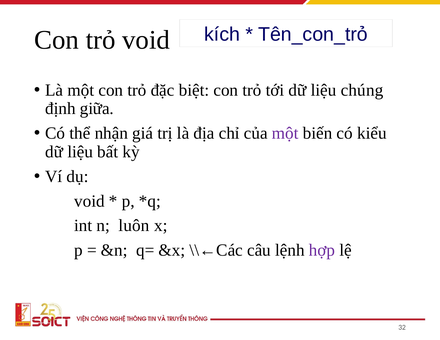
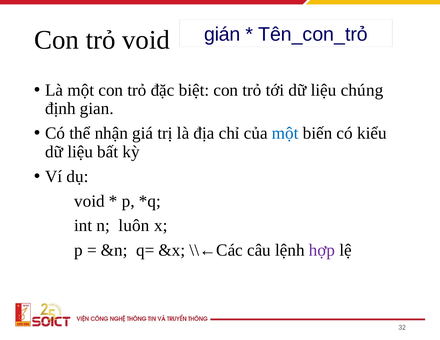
kích: kích -> gián
giữa: giữa -> gian
một at (285, 133) colour: purple -> blue
